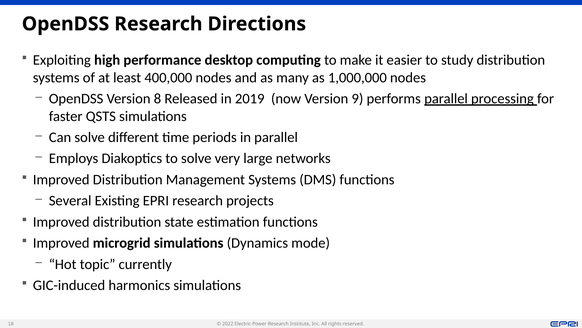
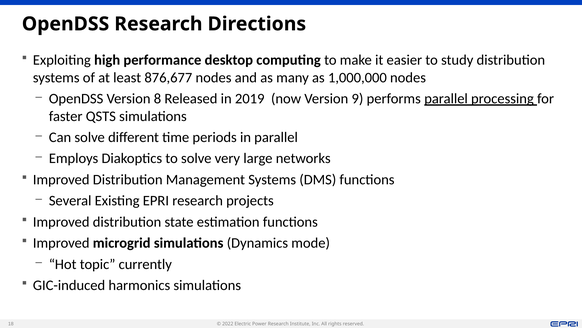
400,000: 400,000 -> 876,677
